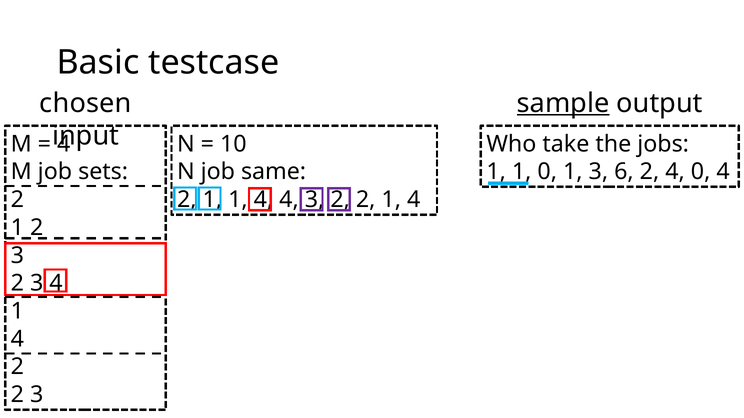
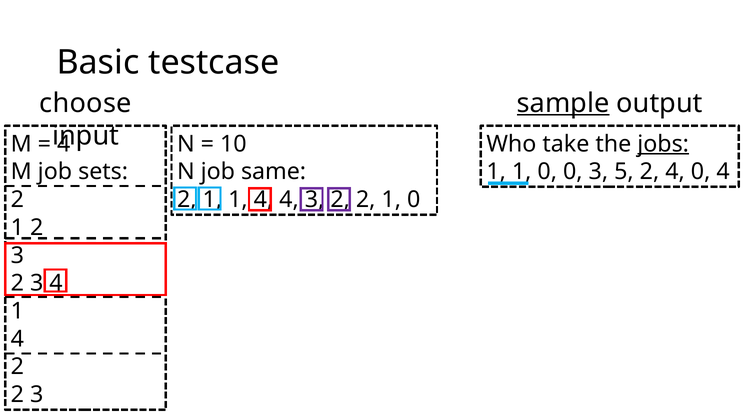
chosen: chosen -> choose
jobs underline: none -> present
0 1: 1 -> 0
6: 6 -> 5
2 1 4: 4 -> 0
